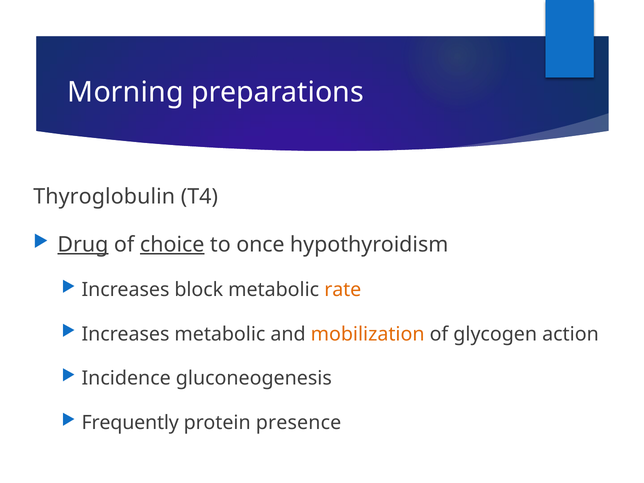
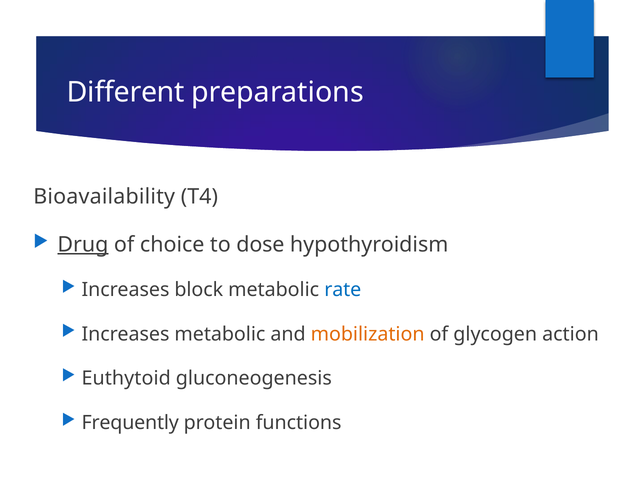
Morning: Morning -> Different
Thyroglobulin: Thyroglobulin -> Bioavailability
choice underline: present -> none
once: once -> dose
rate colour: orange -> blue
Incidence: Incidence -> Euthytoid
presence: presence -> functions
